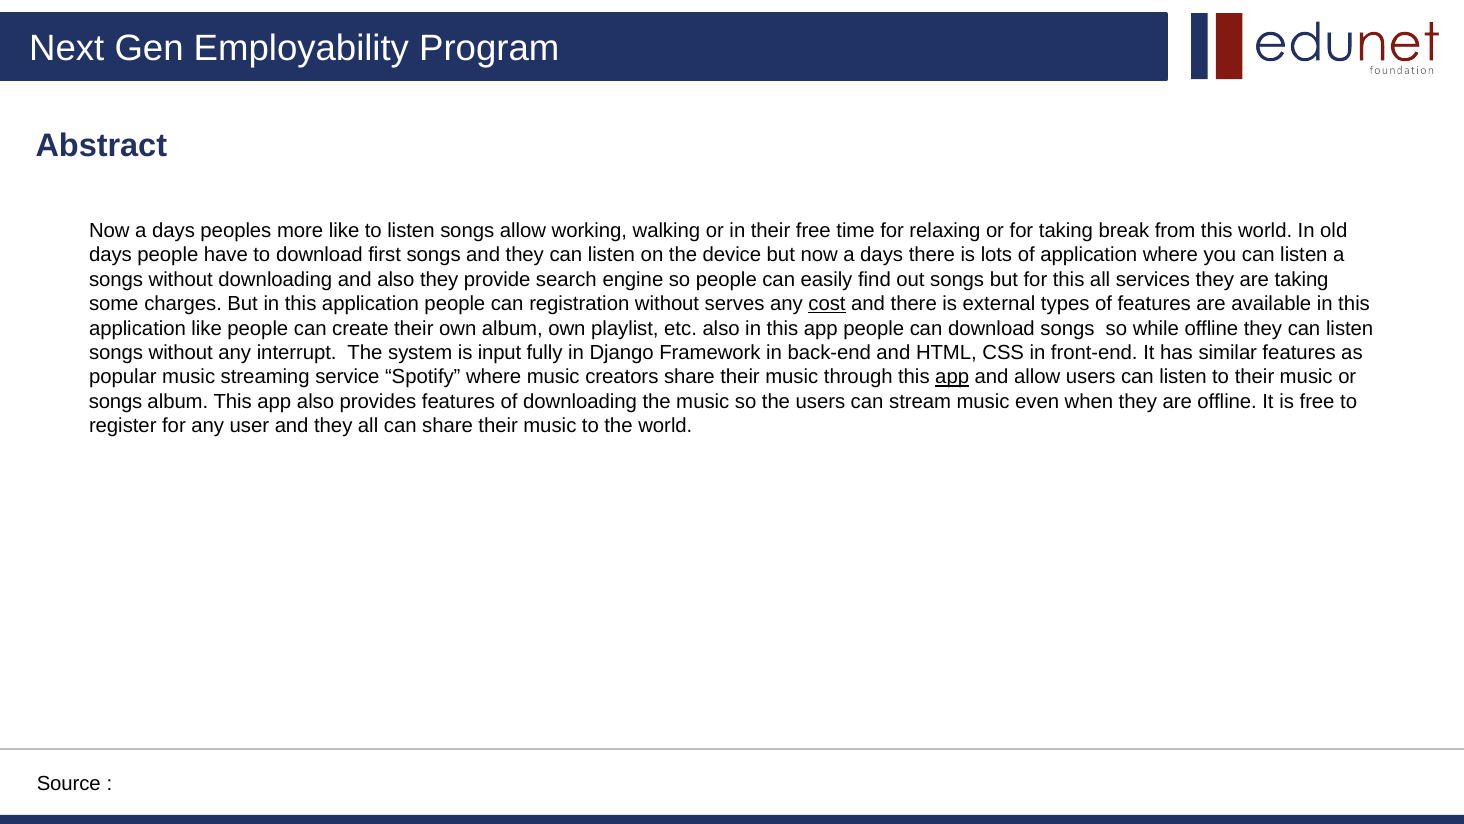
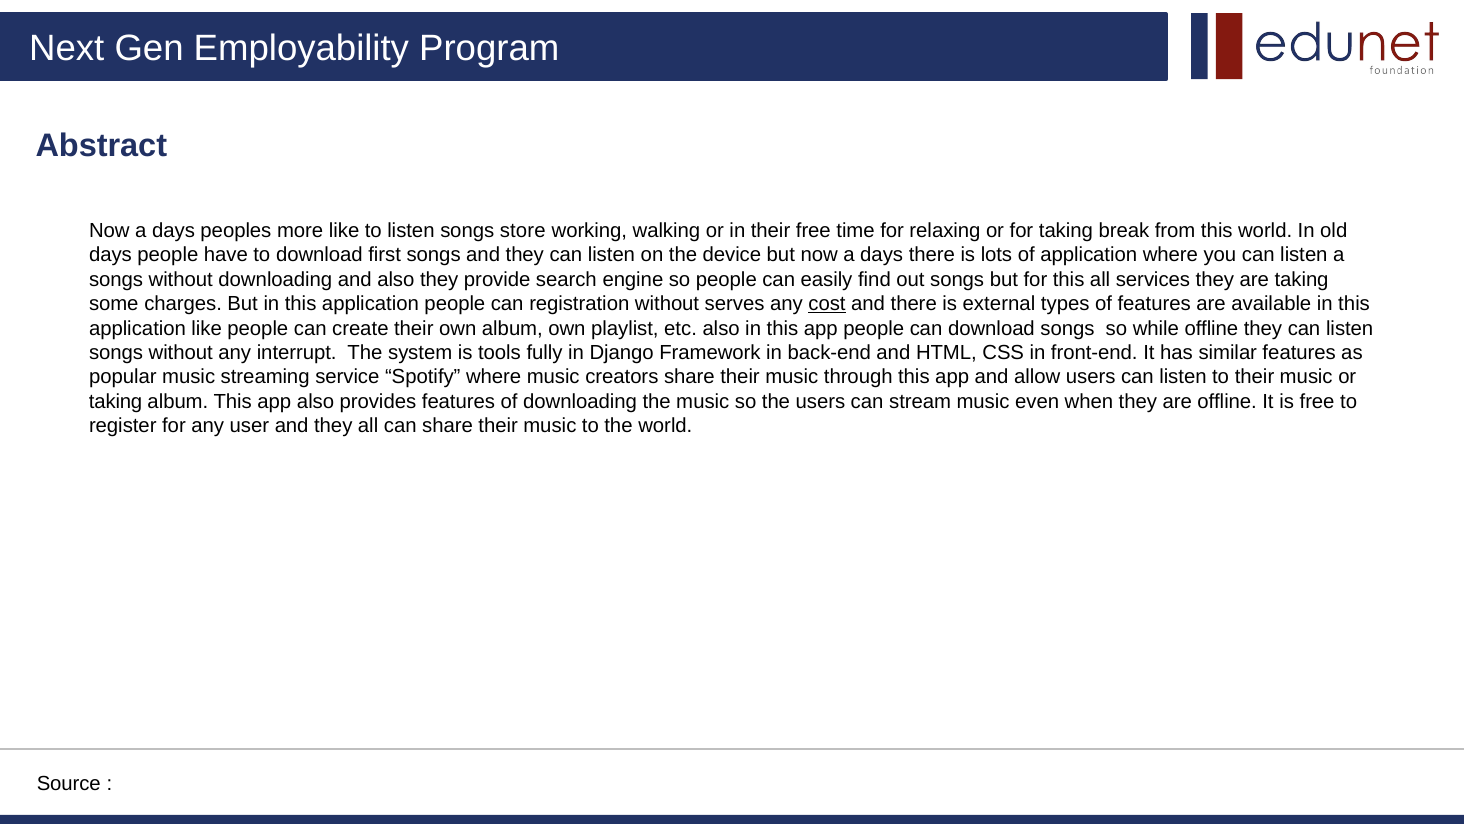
songs allow: allow -> store
input: input -> tools
app at (952, 377) underline: present -> none
songs at (116, 401): songs -> taking
